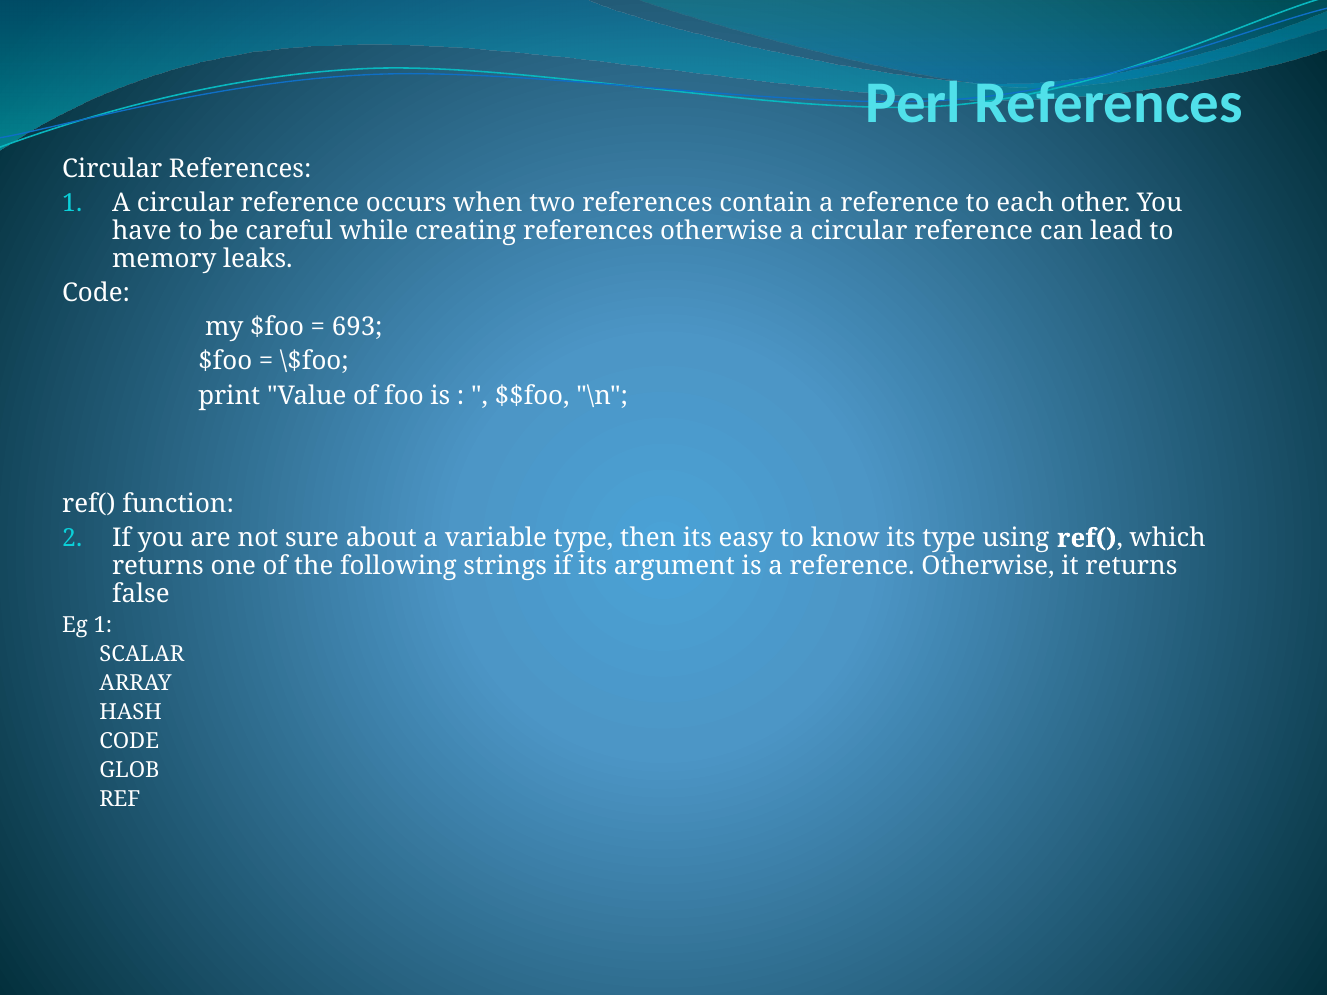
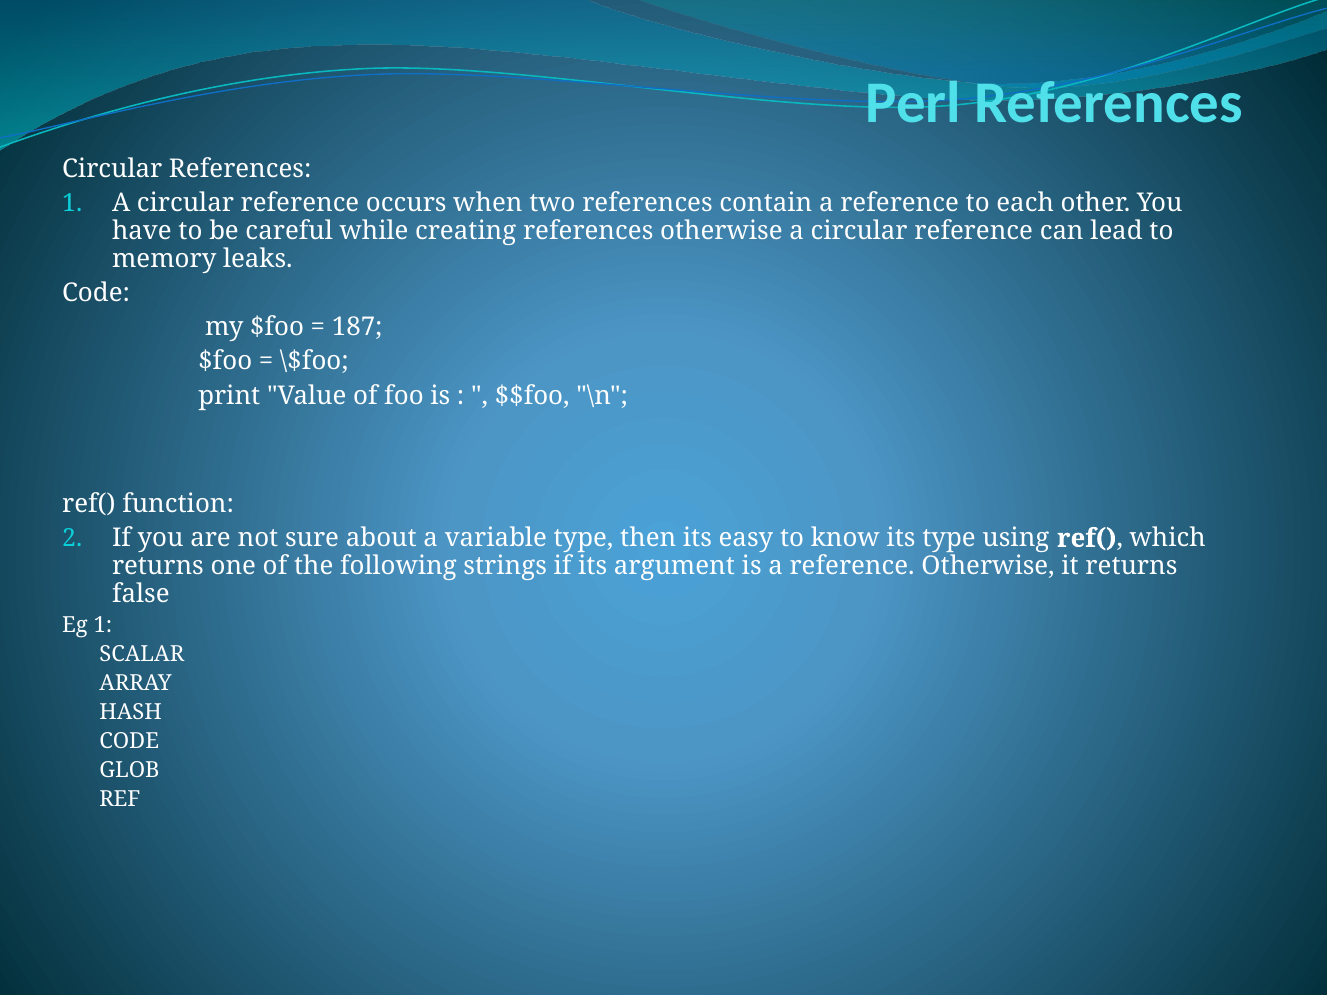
693: 693 -> 187
